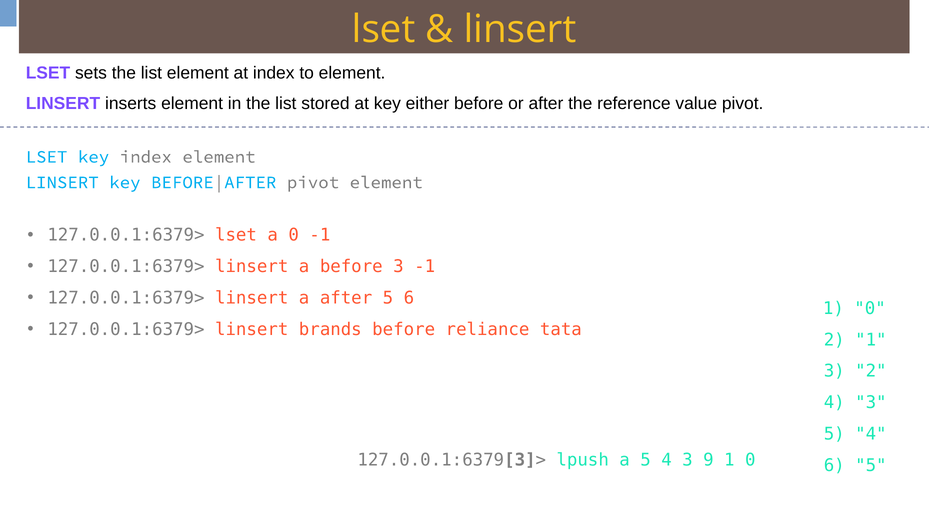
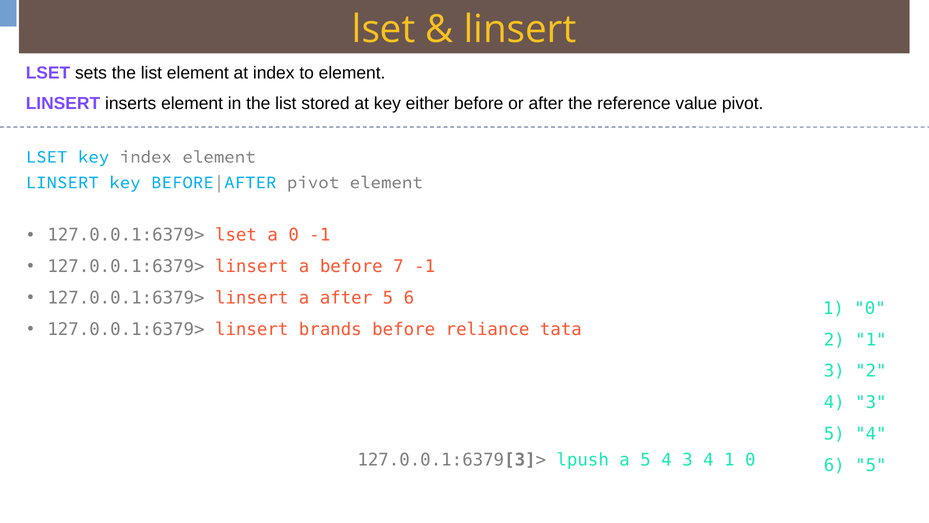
before 3: 3 -> 7
3 9: 9 -> 4
